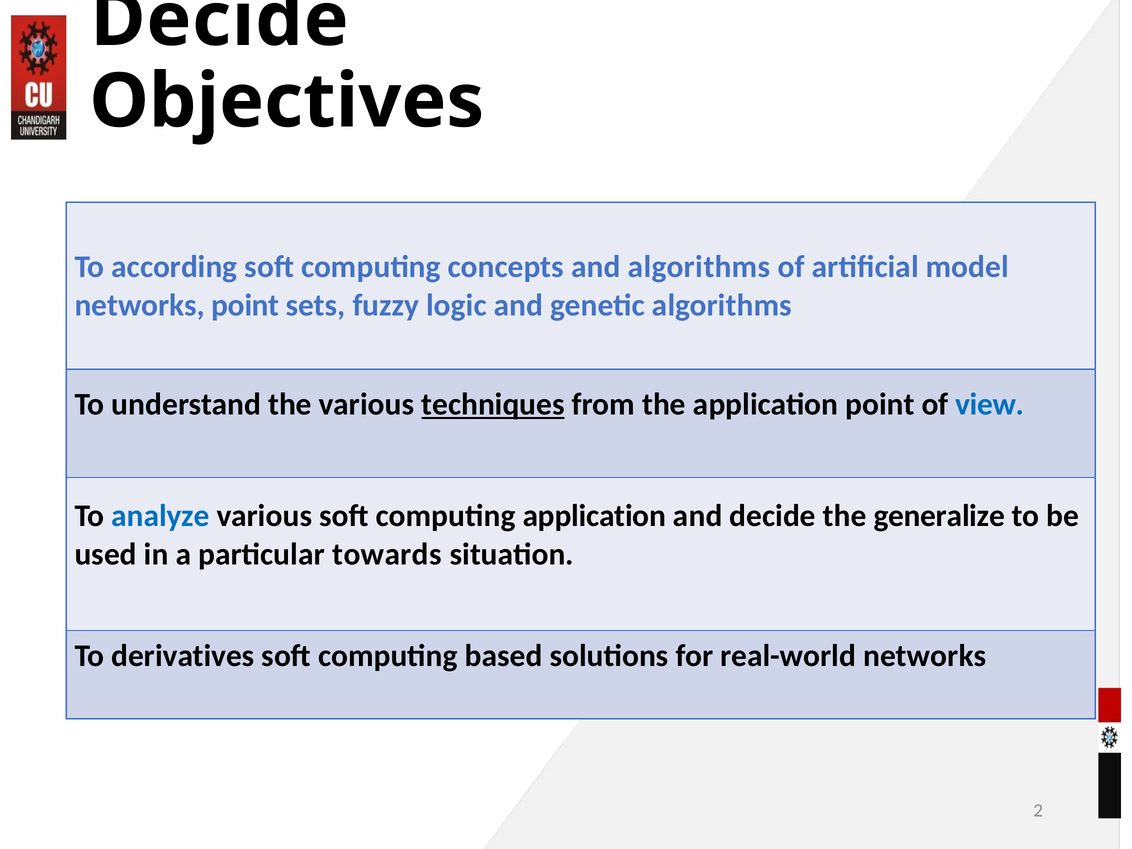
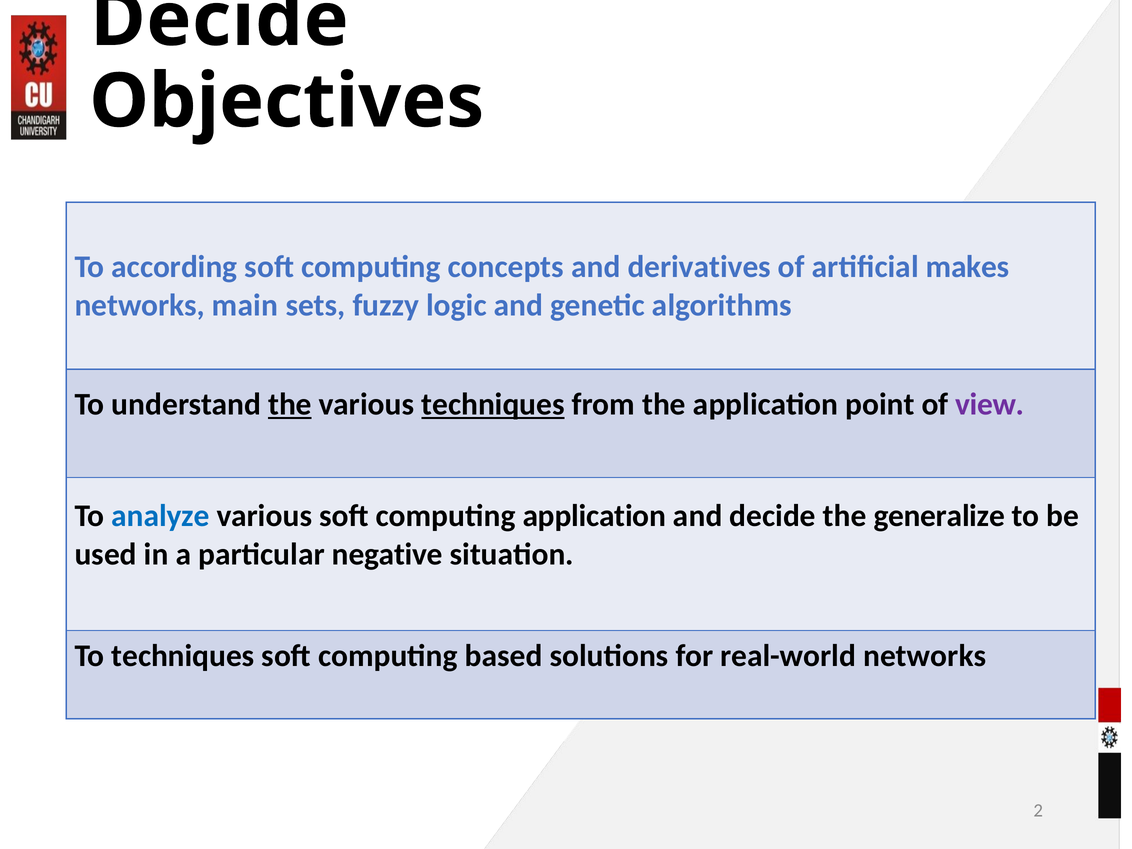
and algorithms: algorithms -> derivatives
model: model -> makes
networks point: point -> main
the at (290, 405) underline: none -> present
view colour: blue -> purple
towards: towards -> negative
To derivatives: derivatives -> techniques
